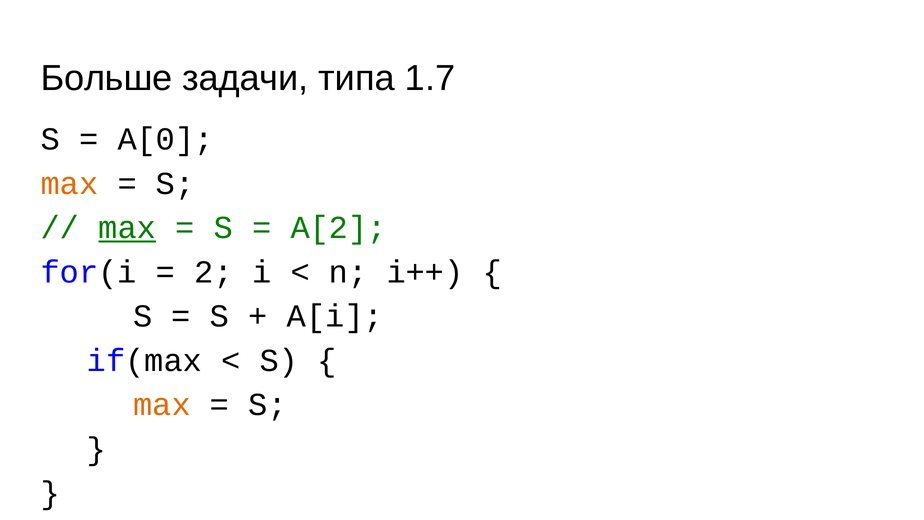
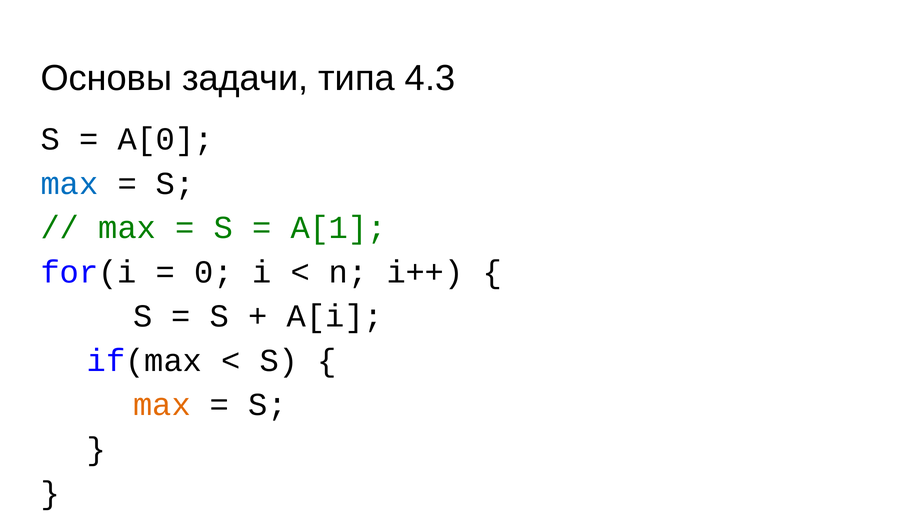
Больше: Больше -> Основы
1.7: 1.7 -> 4.3
max at (70, 184) colour: orange -> blue
max at (127, 228) underline: present -> none
A[2: A[2 -> A[1
2: 2 -> 0
